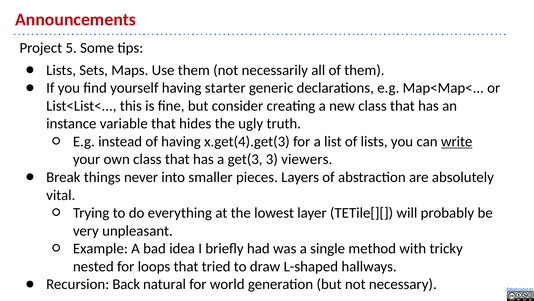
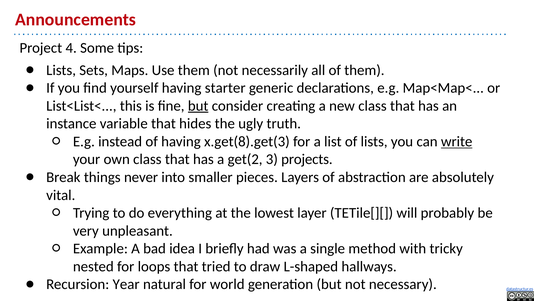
5: 5 -> 4
but at (198, 106) underline: none -> present
x.get(4).get(3: x.get(4).get(3 -> x.get(8).get(3
get(3: get(3 -> get(2
viewers: viewers -> projects
Back: Back -> Year
